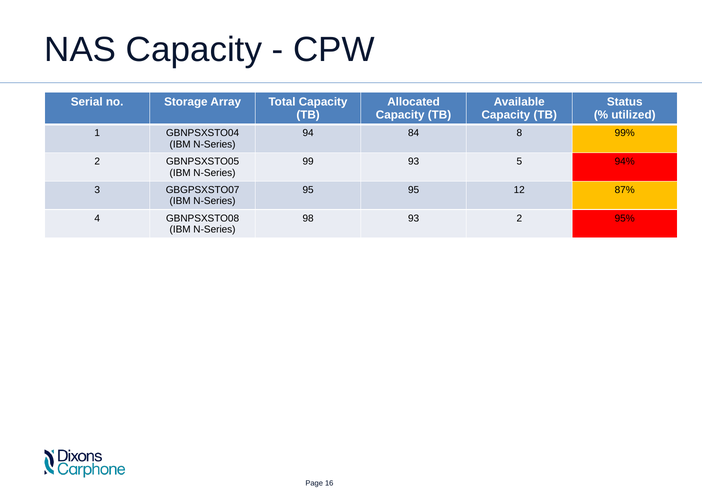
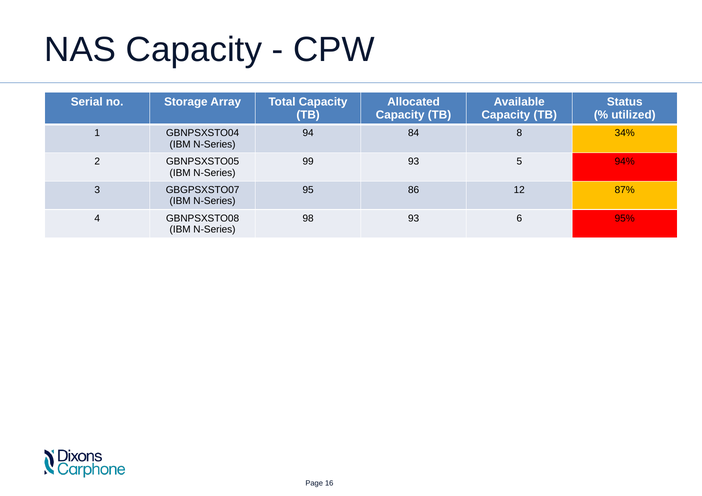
99%: 99% -> 34%
95 95: 95 -> 86
93 2: 2 -> 6
